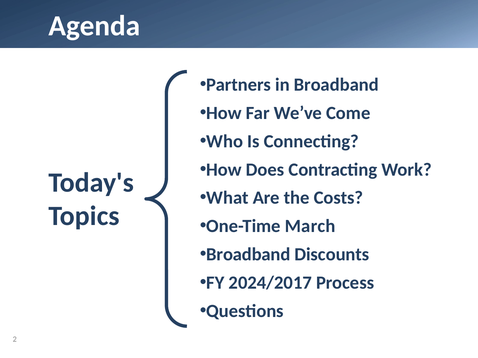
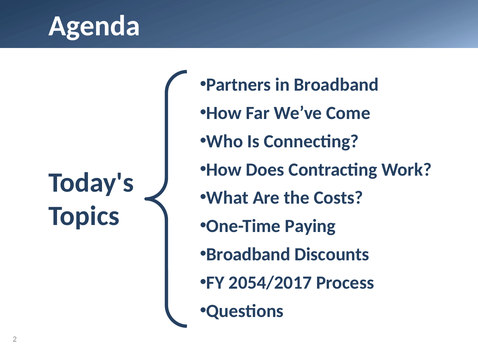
March: March -> Paying
2024/2017: 2024/2017 -> 2054/2017
